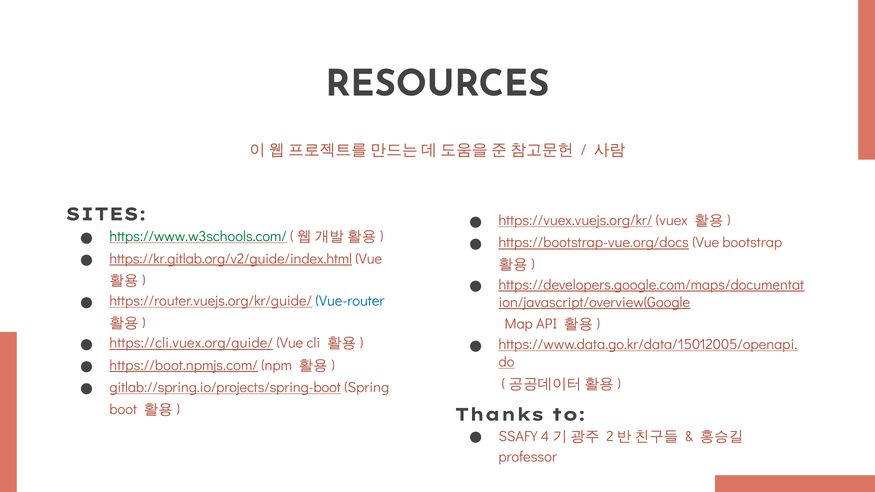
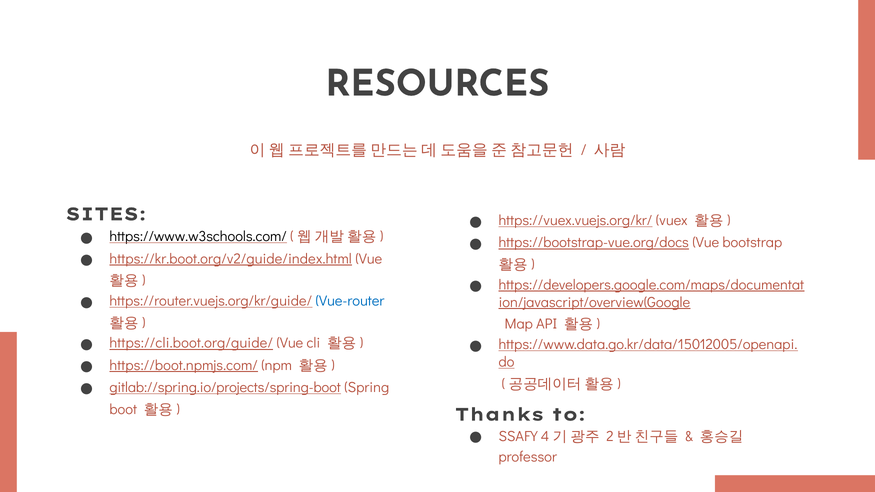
https://www.w3schools.com/ colour: green -> black
https://kr.gitlab.org/v2/guide/index.html: https://kr.gitlab.org/v2/guide/index.html -> https://kr.boot.org/v2/guide/index.html
https://cli.vuex.org/guide/: https://cli.vuex.org/guide/ -> https://cli.boot.org/guide/
